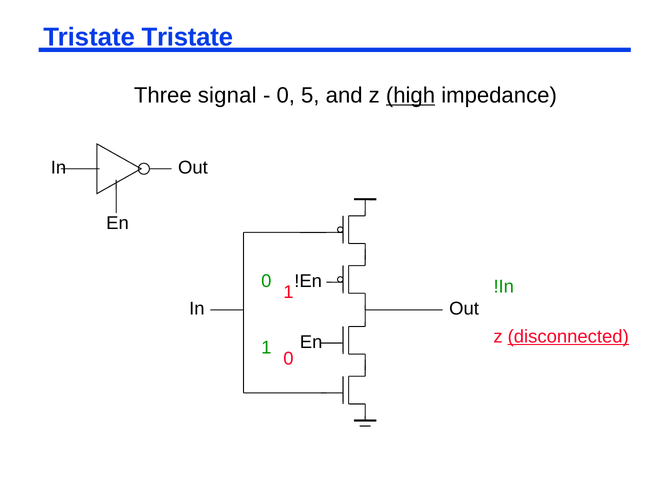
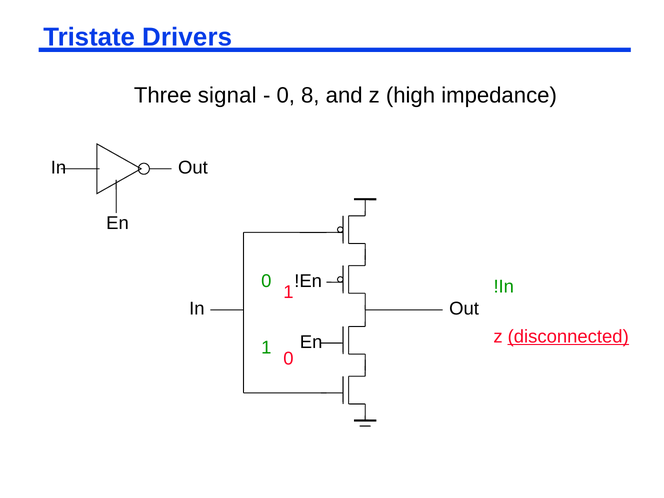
Tristate Tristate: Tristate -> Drivers
5: 5 -> 8
high underline: present -> none
